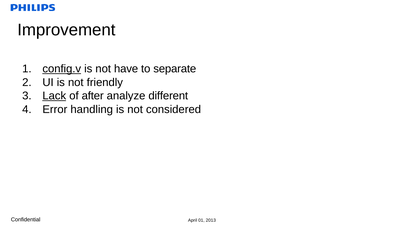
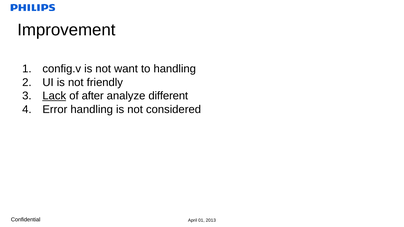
config.v underline: present -> none
have: have -> want
to separate: separate -> handling
